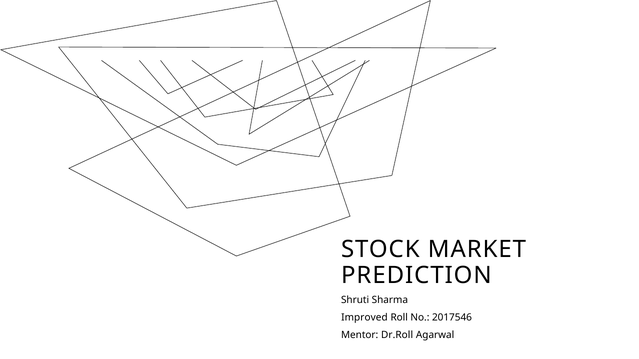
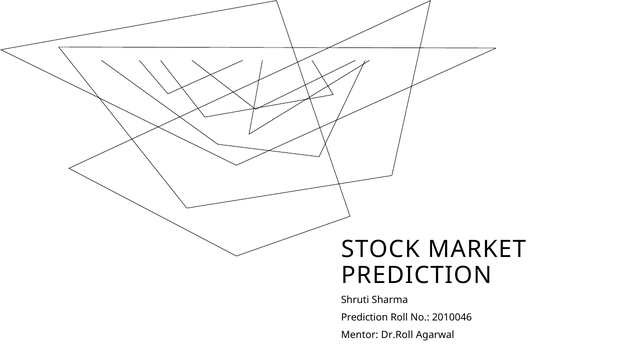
Improved at (364, 318): Improved -> Prediction
2017546: 2017546 -> 2010046
